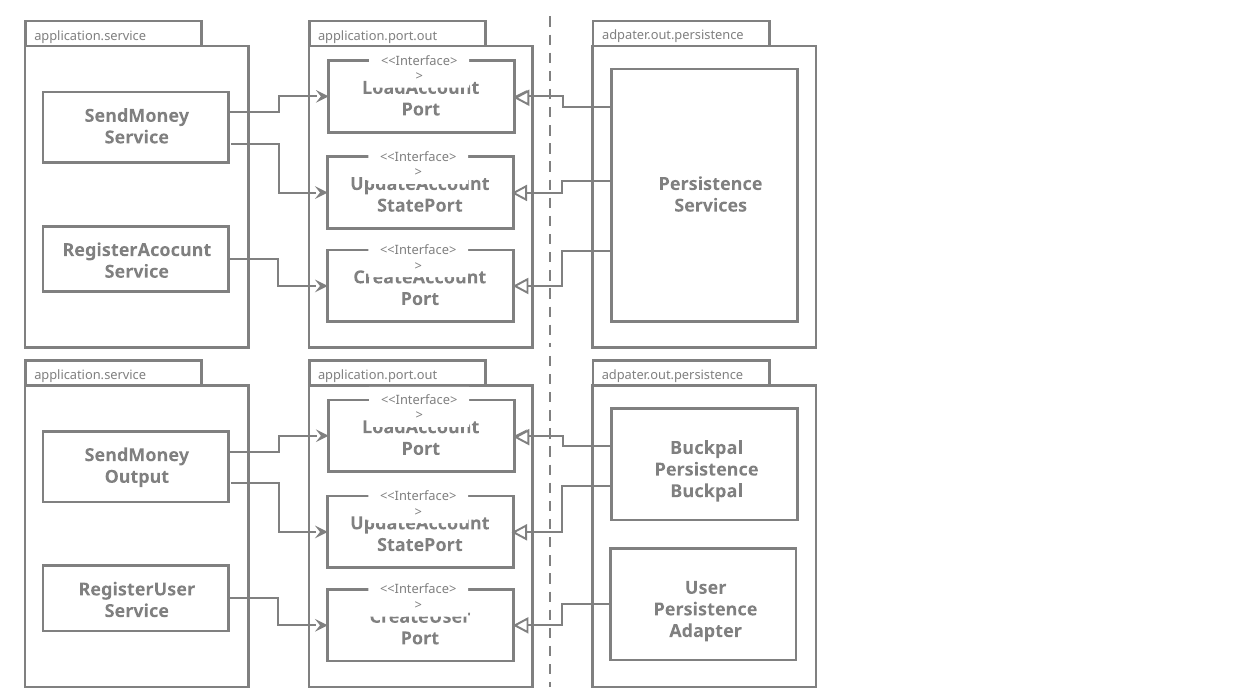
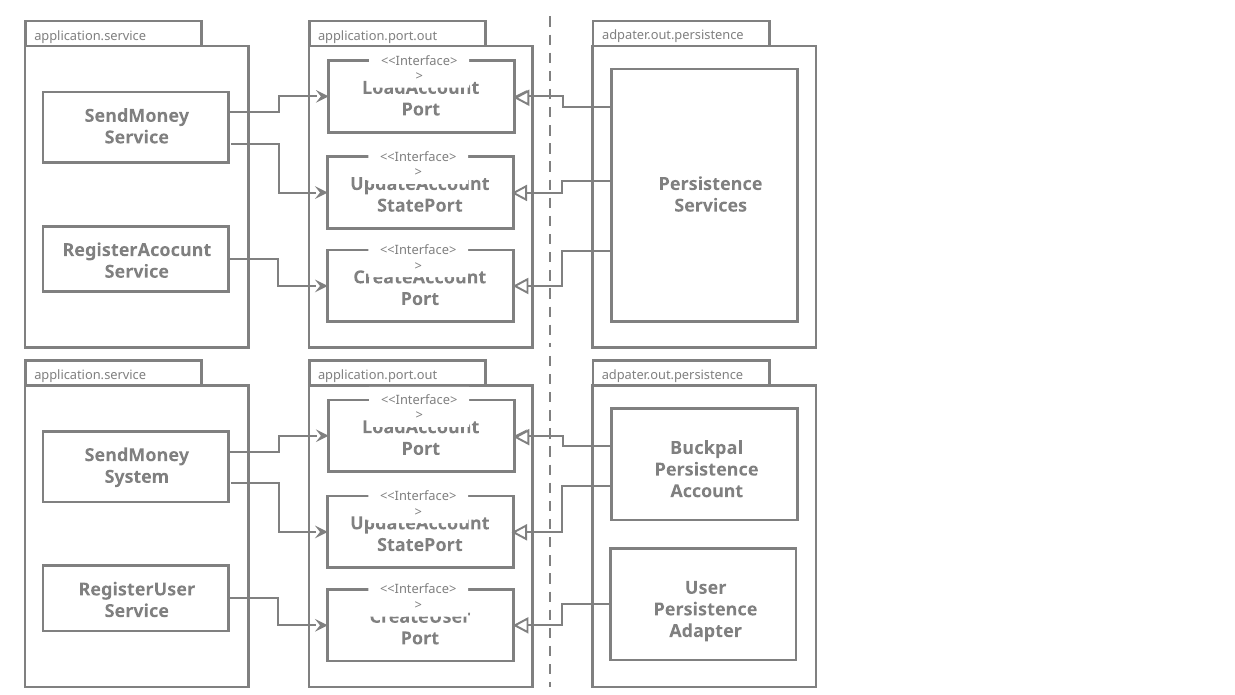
Output: Output -> System
Buckpal at (707, 491): Buckpal -> Account
